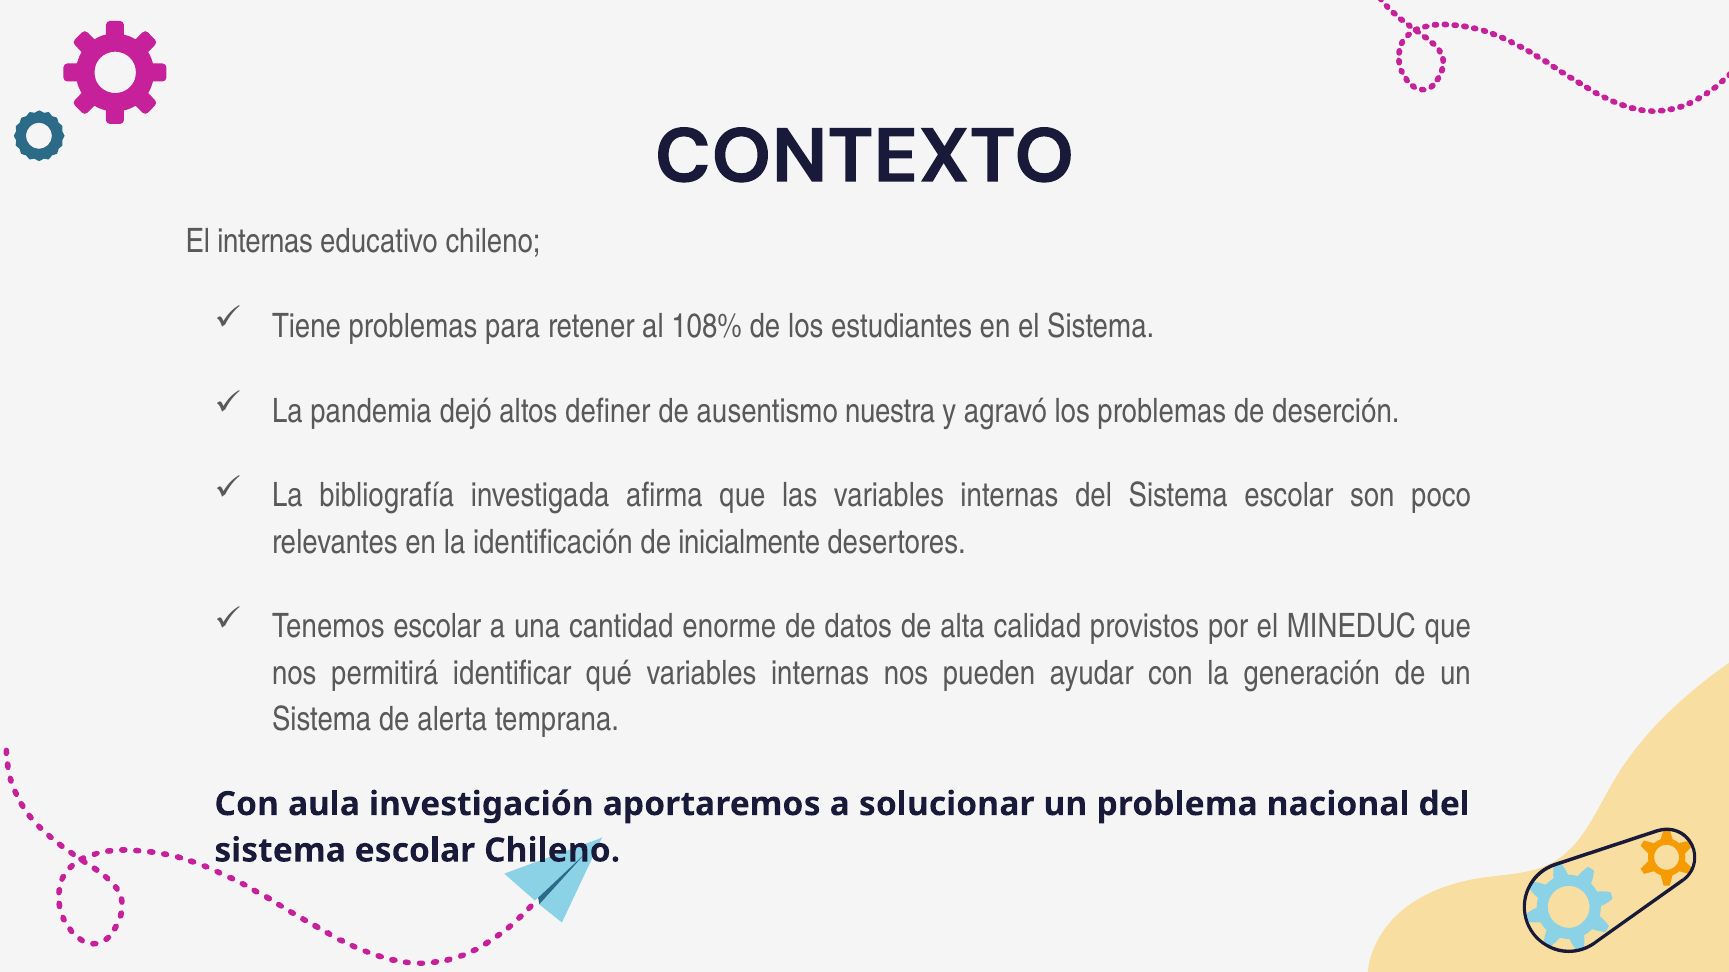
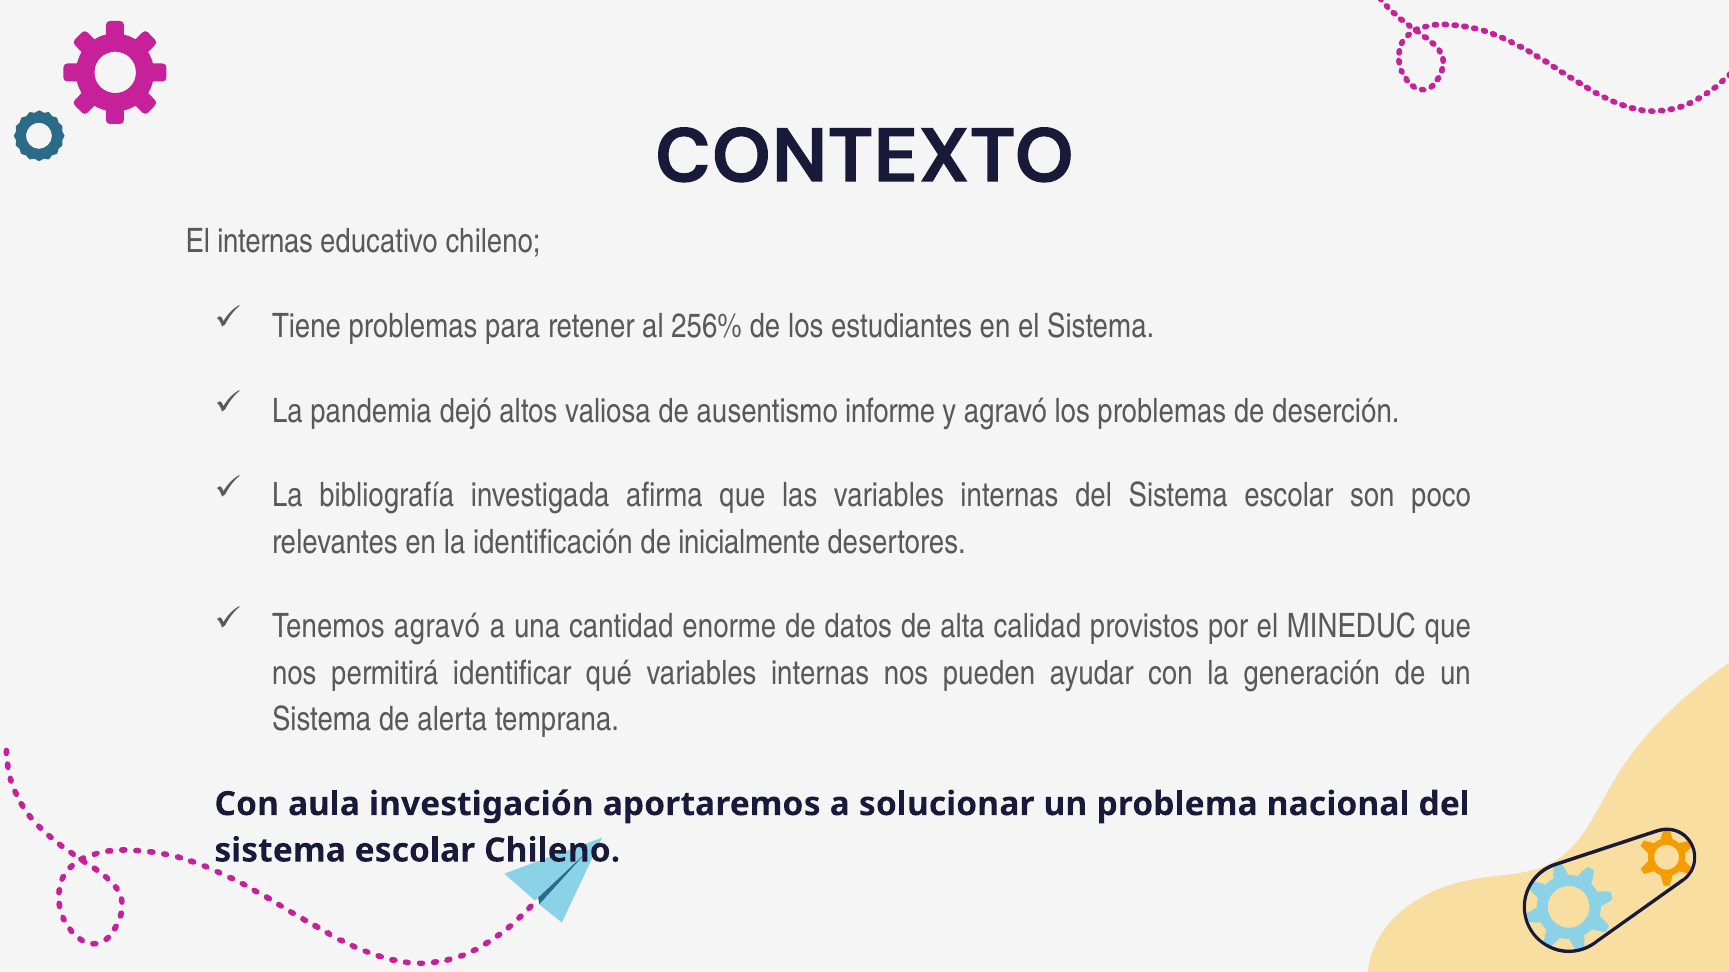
108%: 108% -> 256%
definer: definer -> valiosa
nuestra: nuestra -> informe
Tenemos escolar: escolar -> agravó
